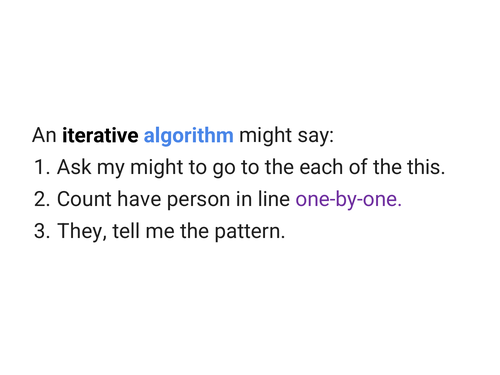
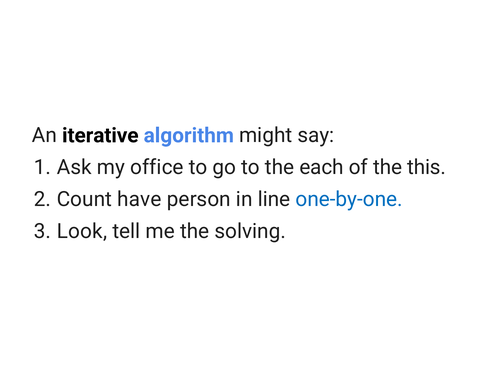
my might: might -> office
one-by-one colour: purple -> blue
They: They -> Look
pattern: pattern -> solving
